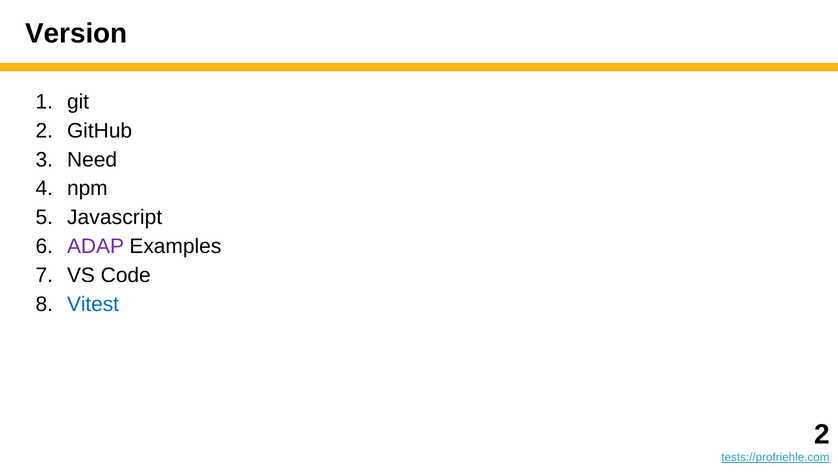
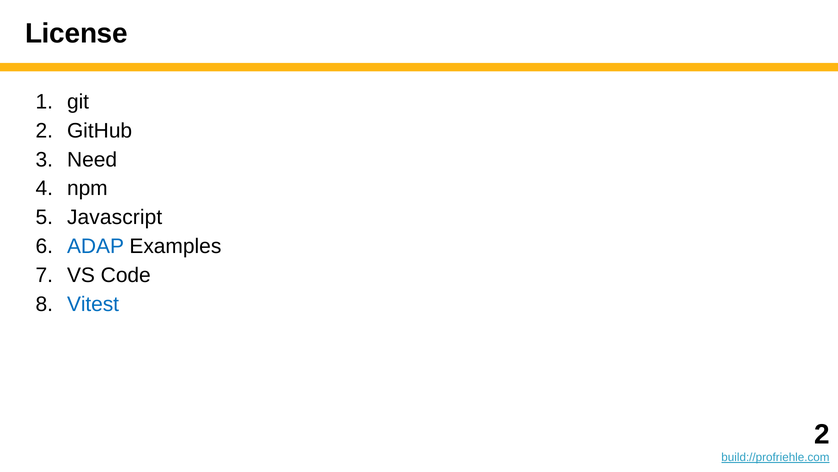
Version: Version -> License
ADAP colour: purple -> blue
tests://profriehle.com: tests://profriehle.com -> build://profriehle.com
